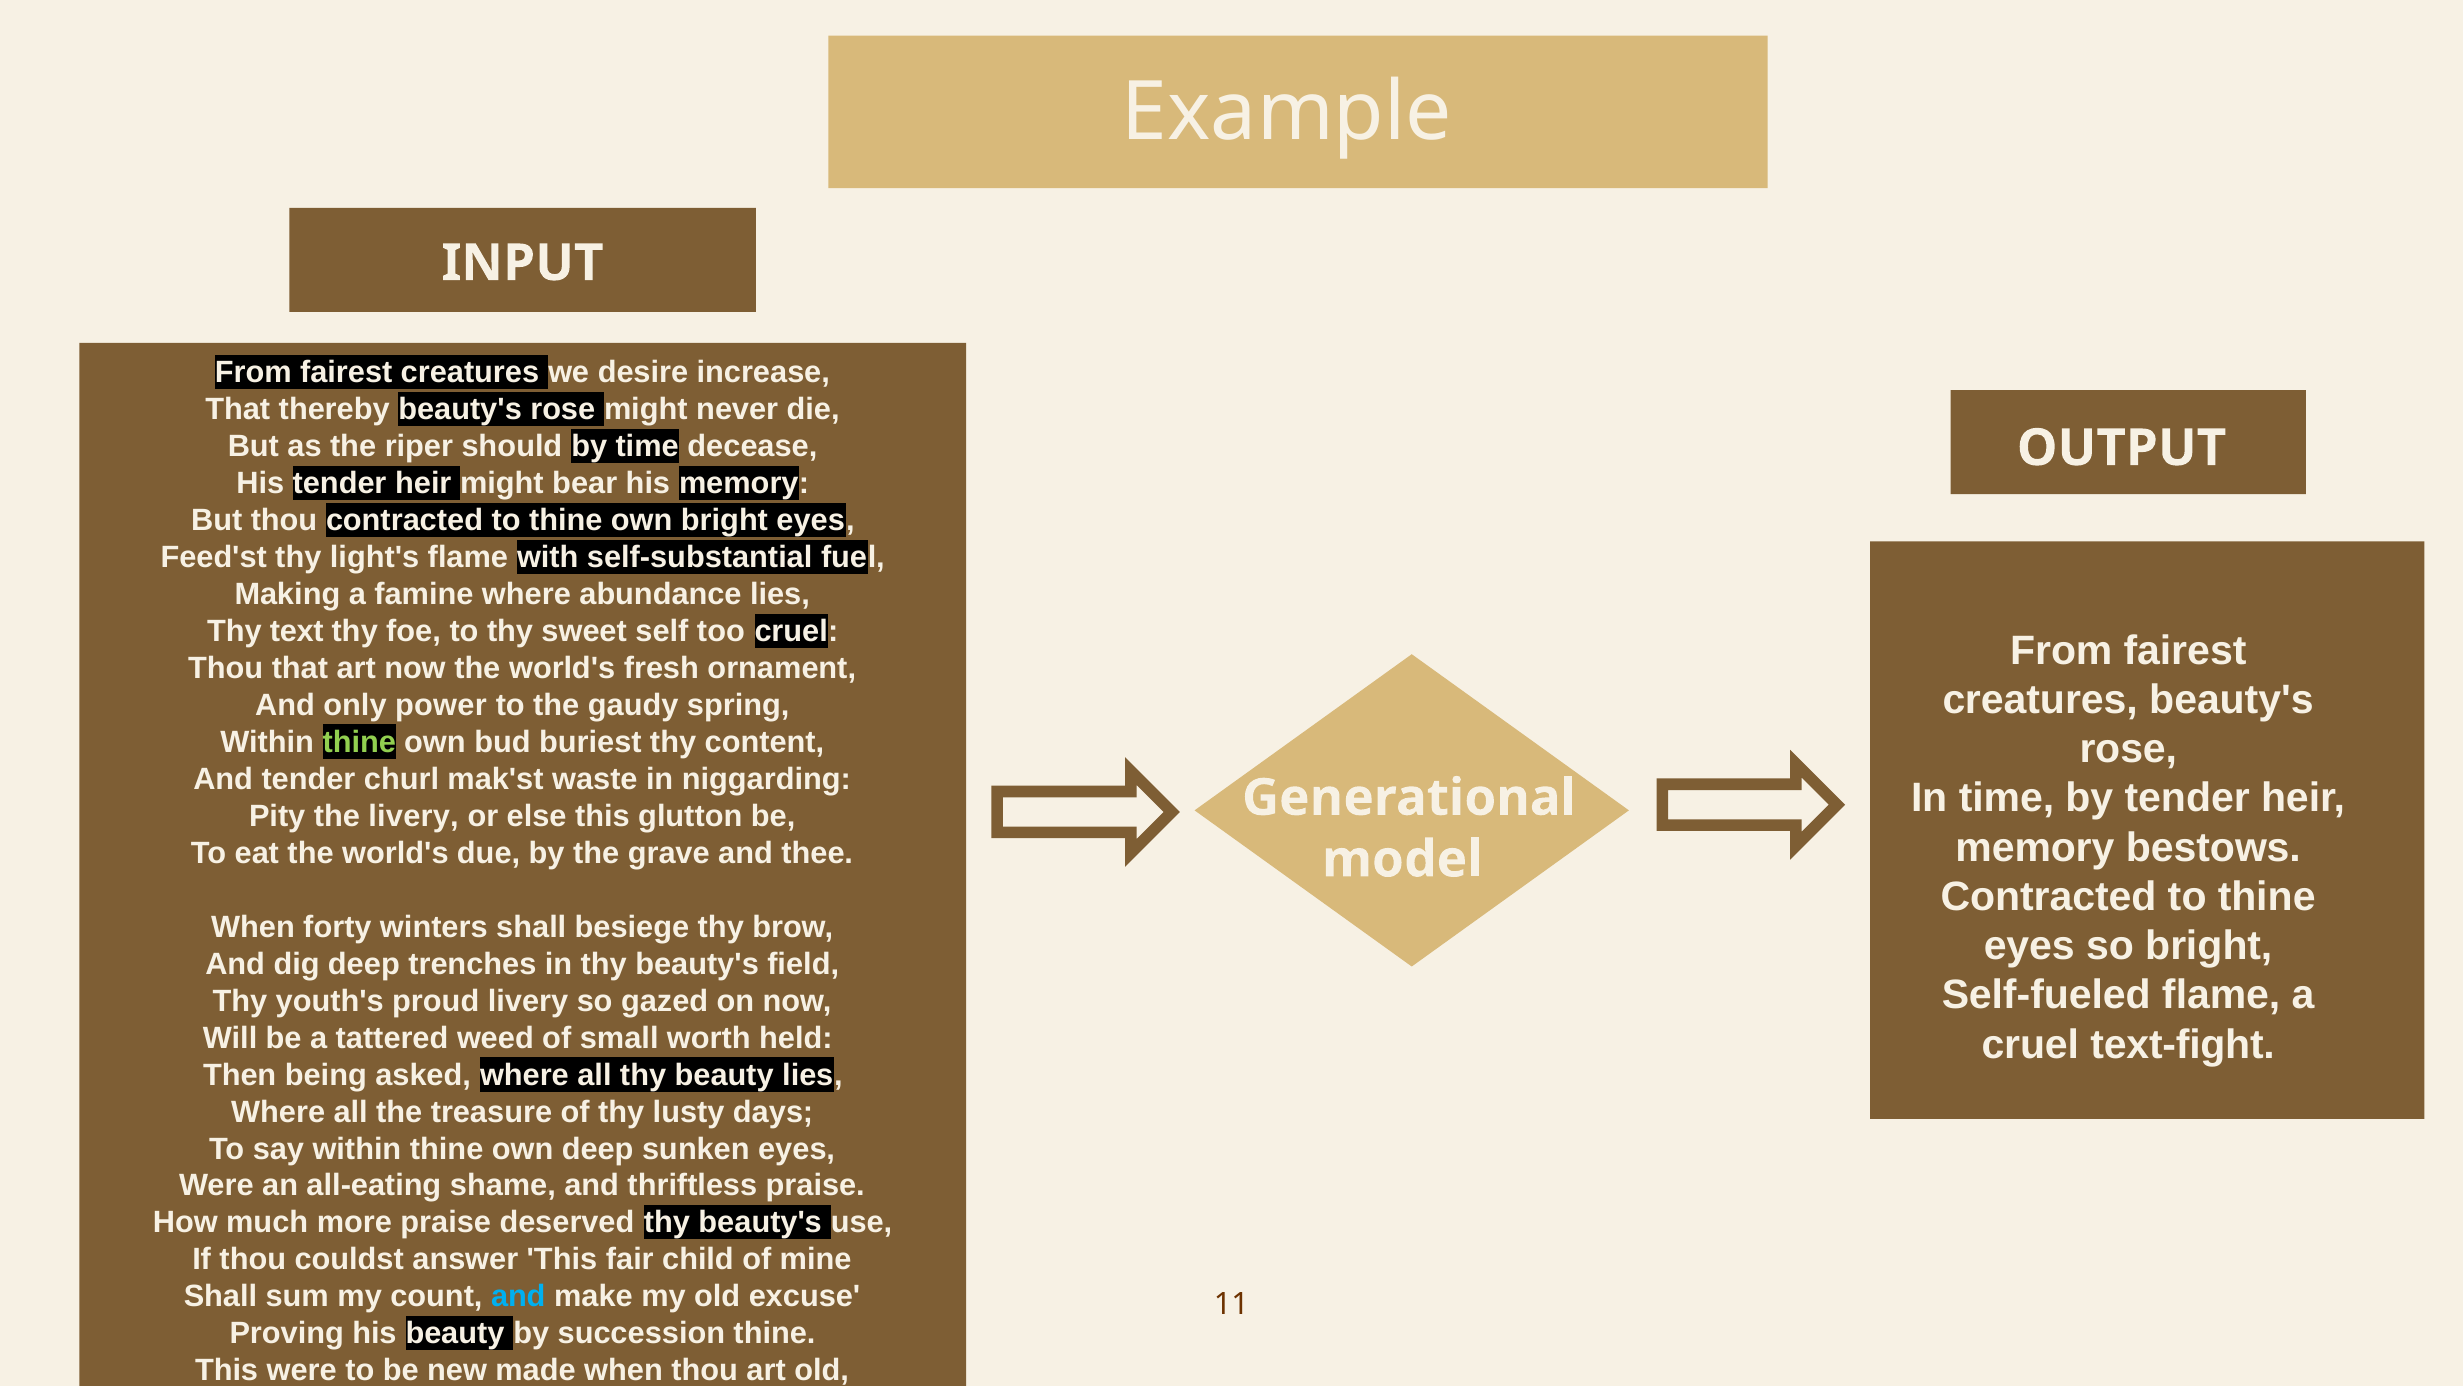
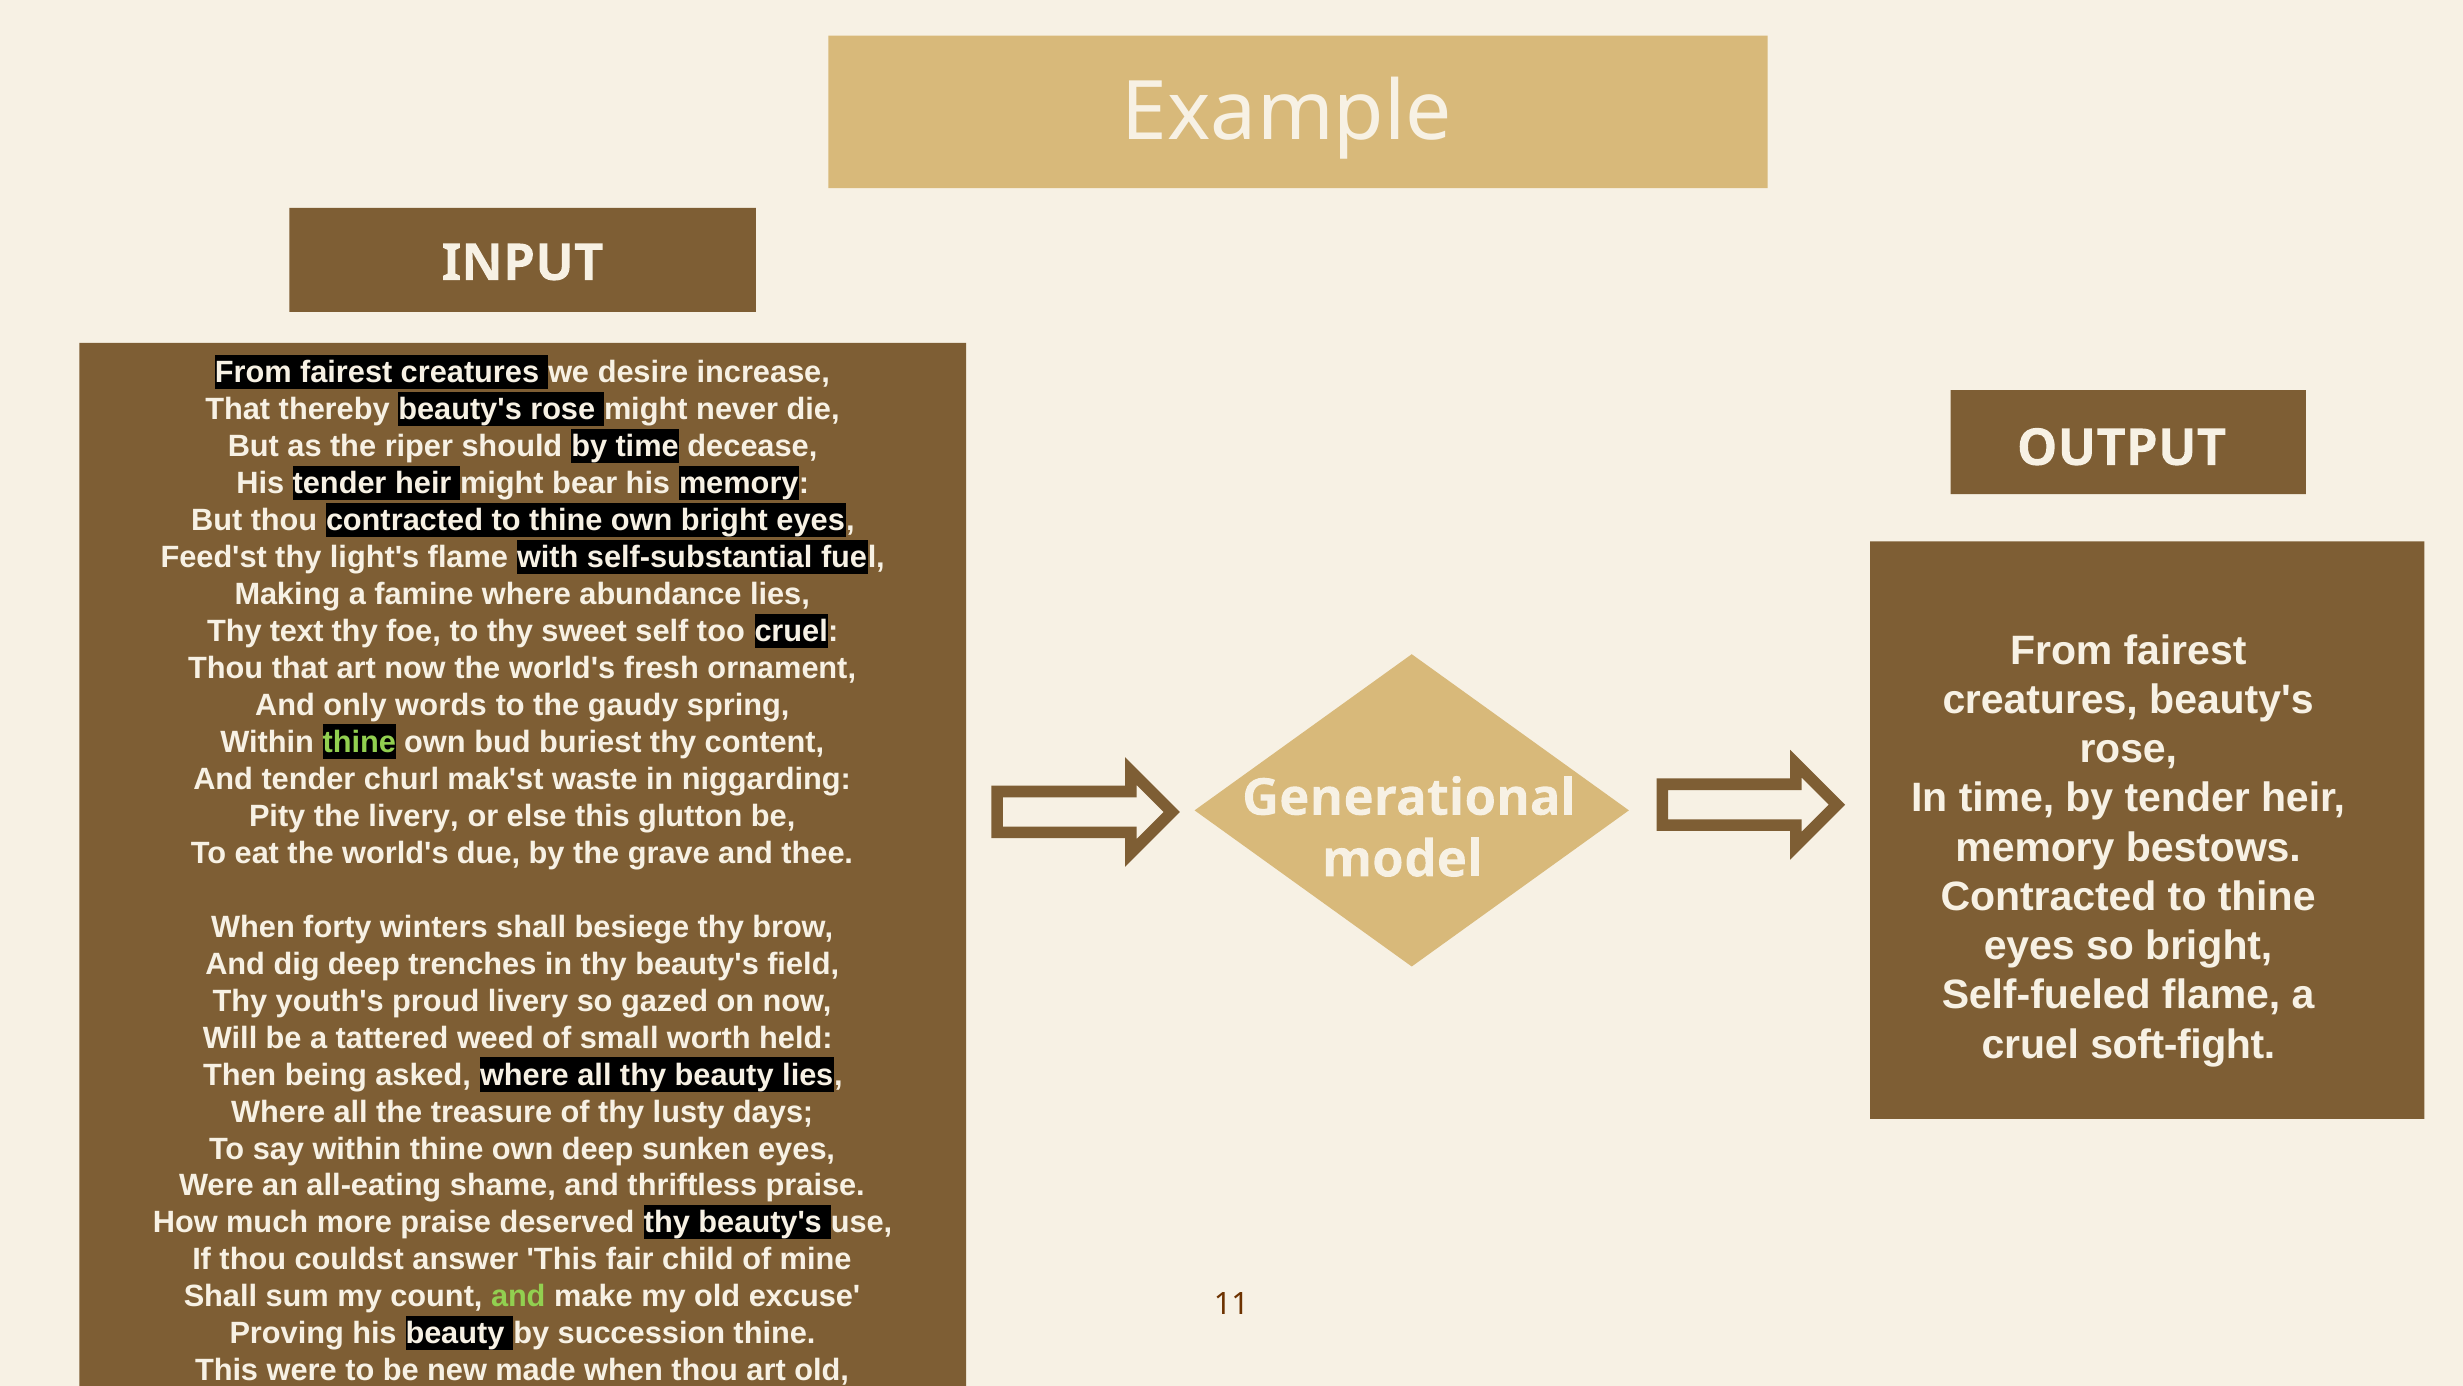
power: power -> words
text-fight: text-fight -> soft-fight
and at (518, 1296) colour: light blue -> light green
